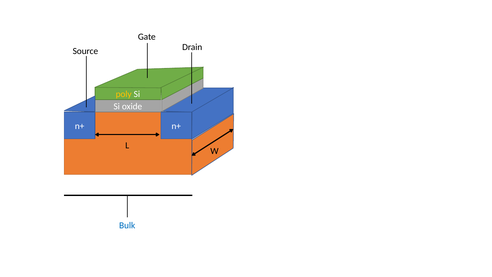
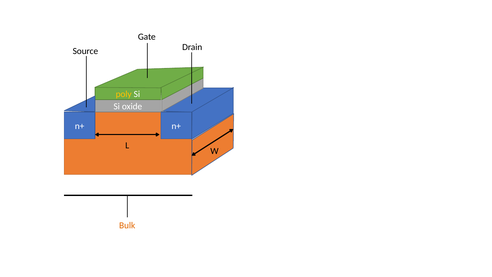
Bulk colour: blue -> orange
